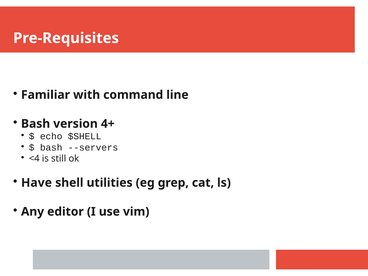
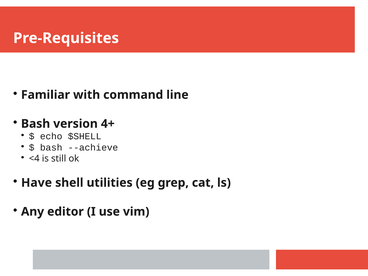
--servers: --servers -> --achieve
